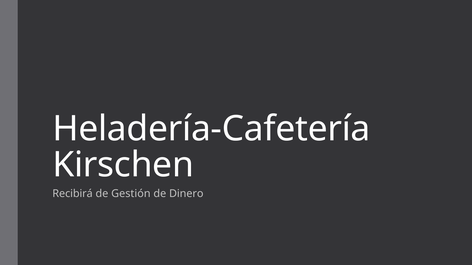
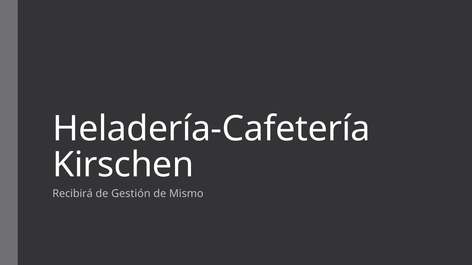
Dinero: Dinero -> Mismo
